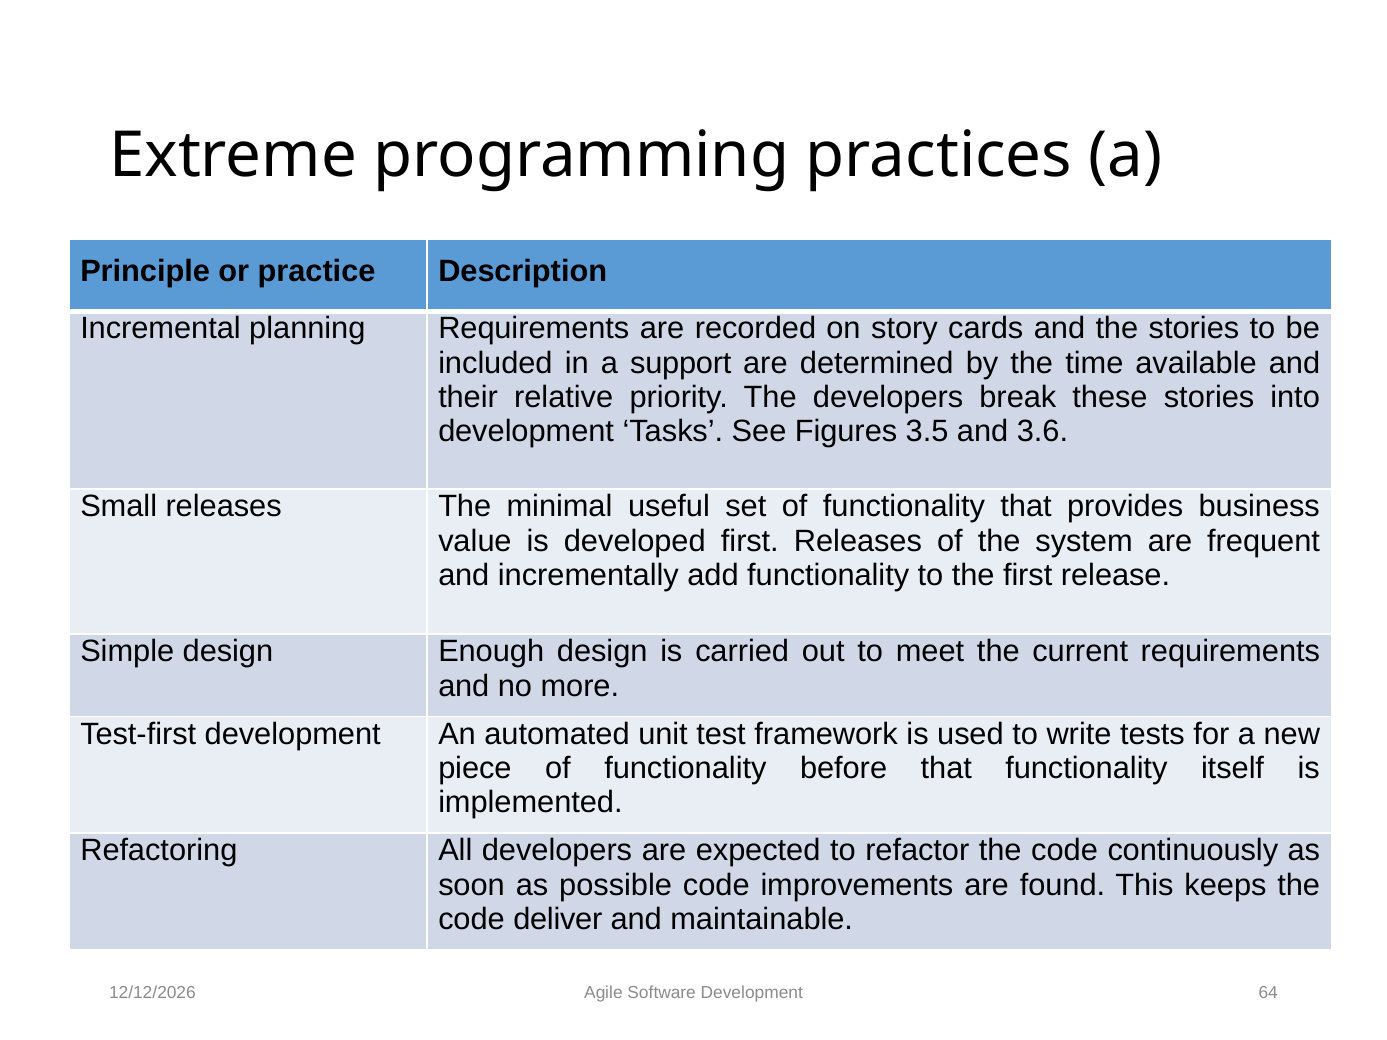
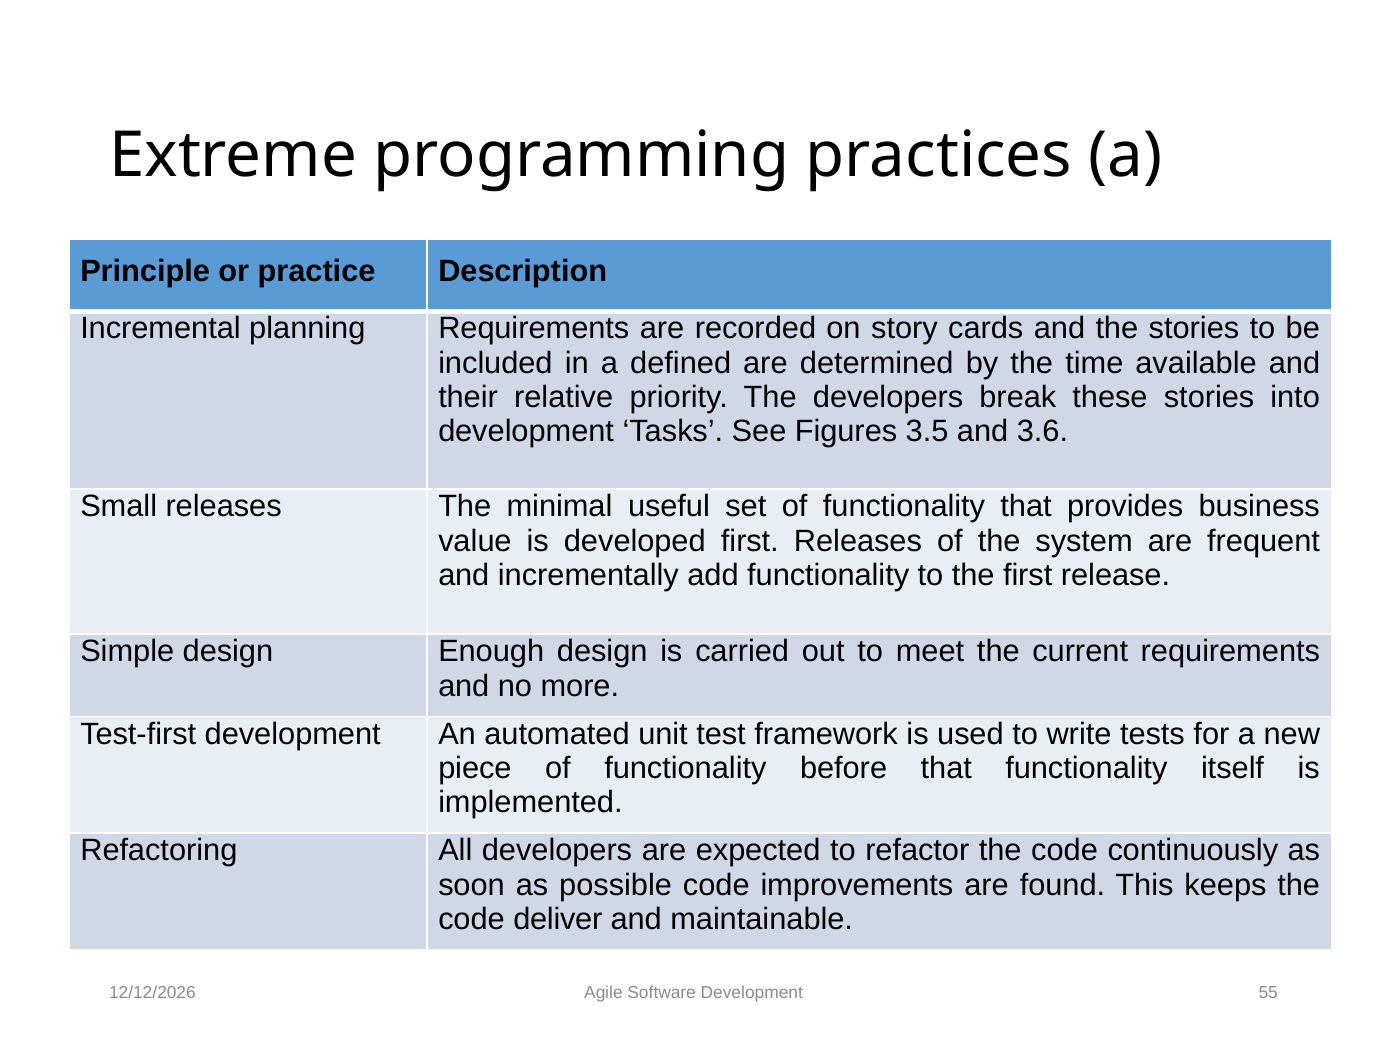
support: support -> defined
64: 64 -> 55
